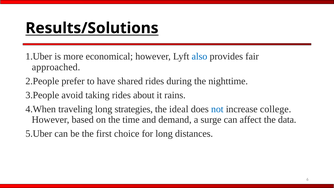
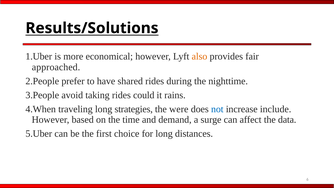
also colour: blue -> orange
about: about -> could
ideal: ideal -> were
college: college -> include
